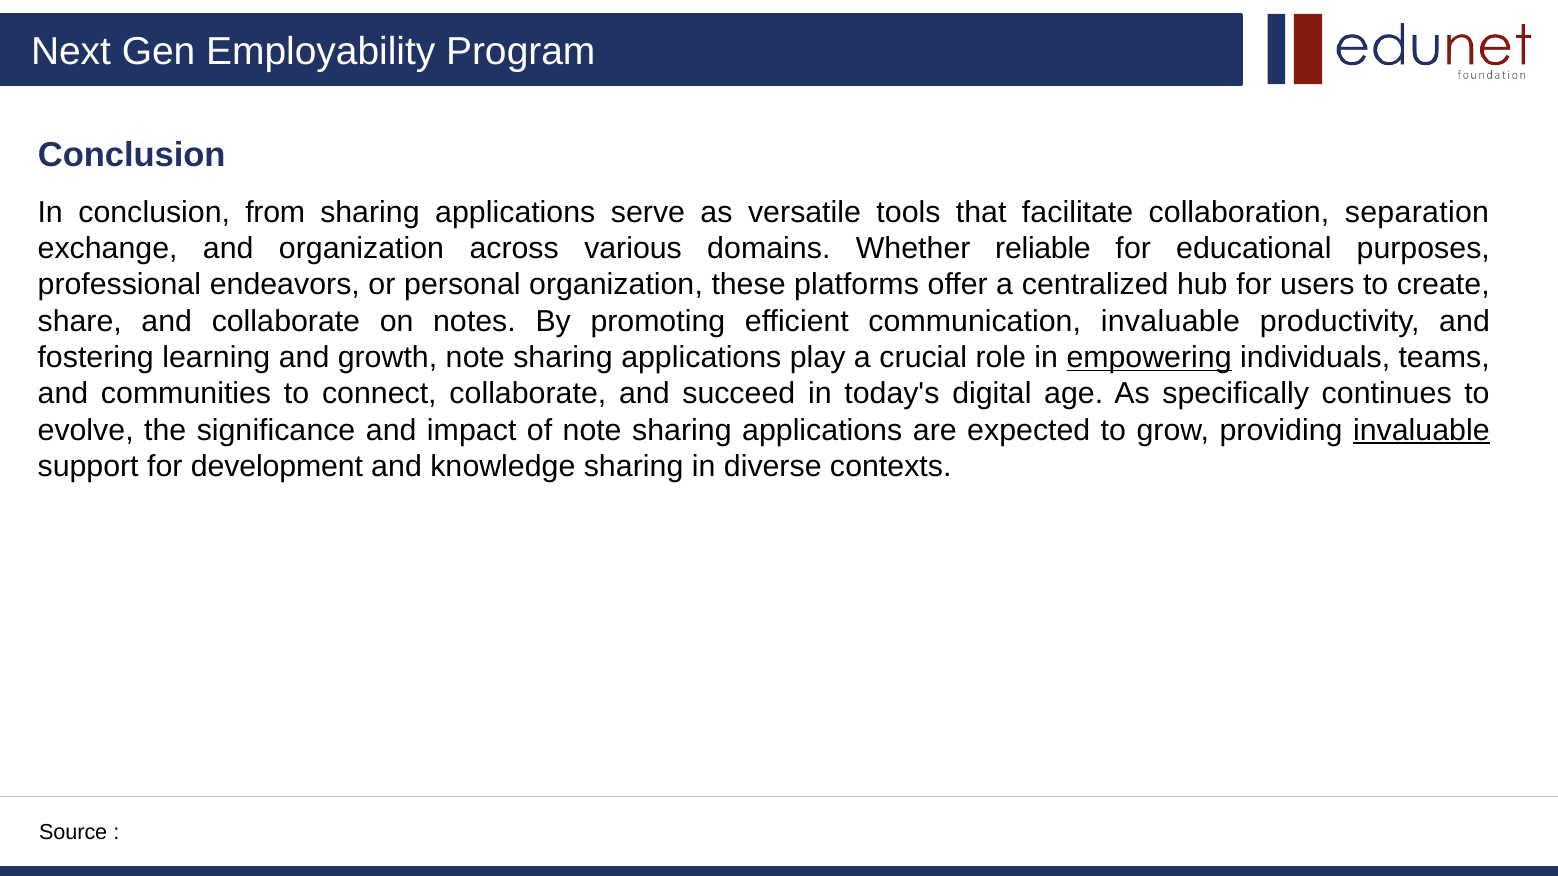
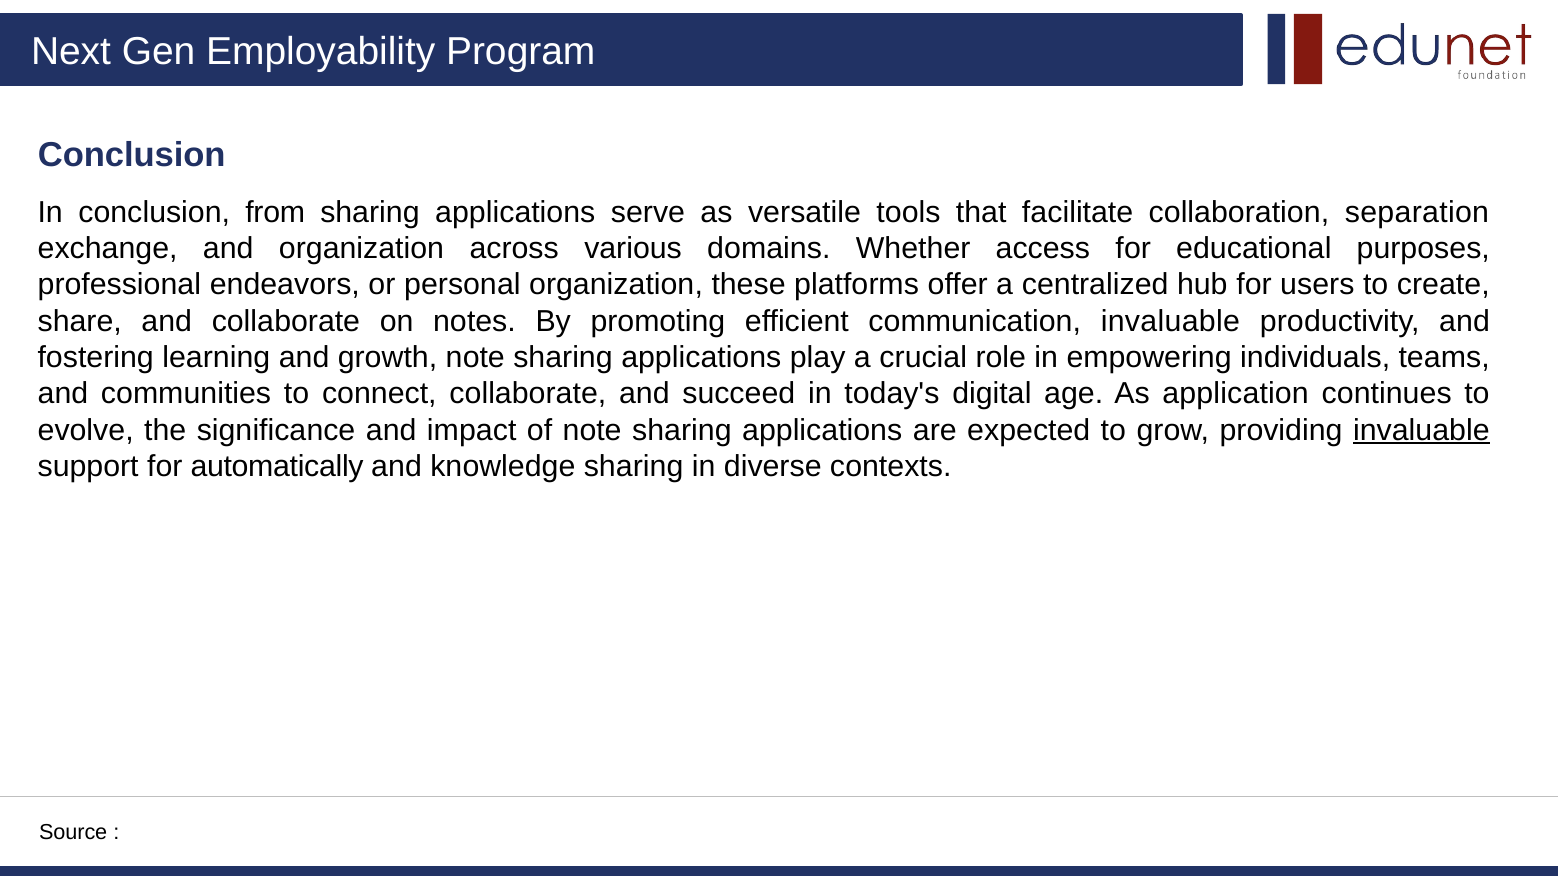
reliable: reliable -> access
empowering underline: present -> none
specifically: specifically -> application
development: development -> automatically
